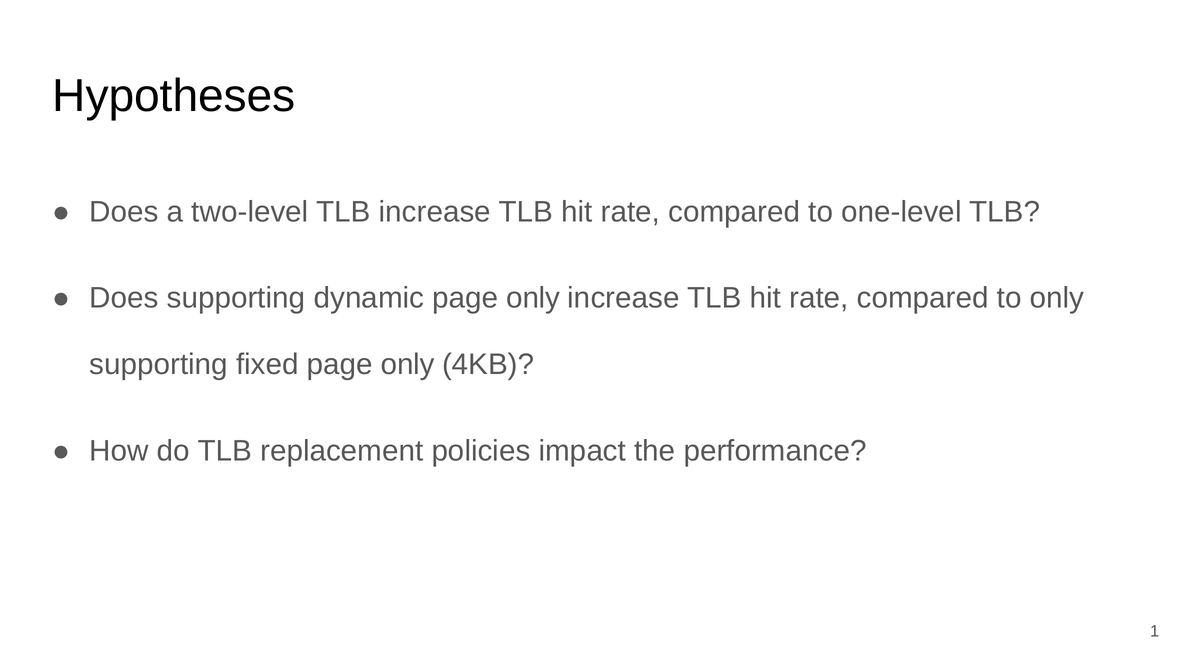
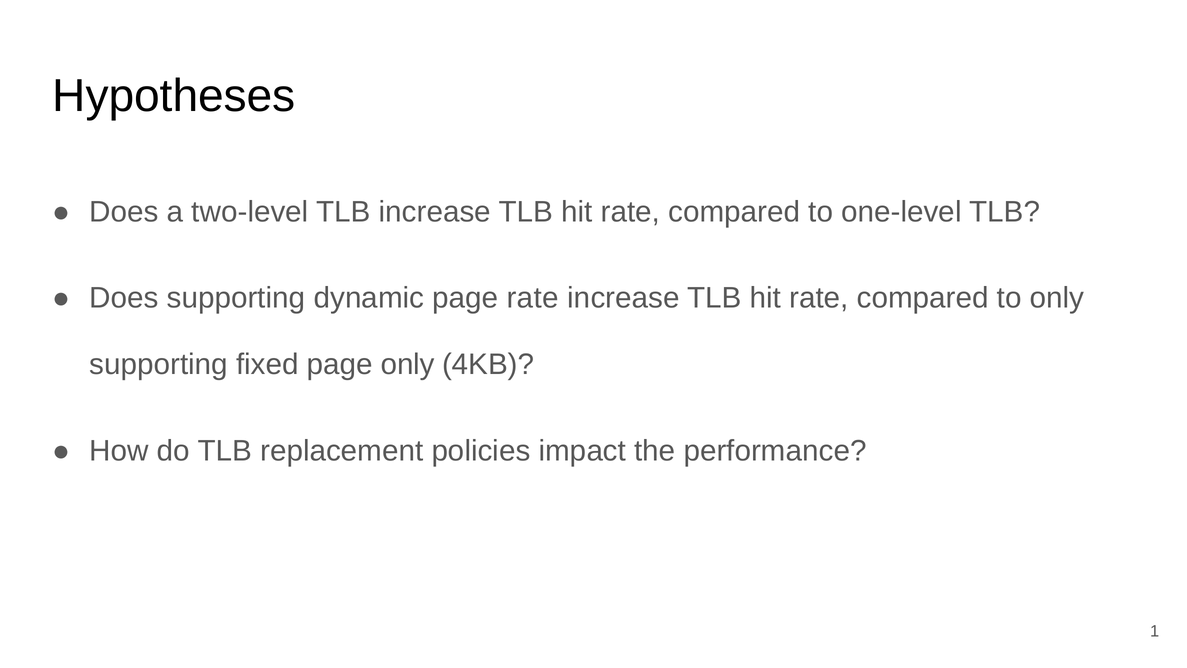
dynamic page only: only -> rate
